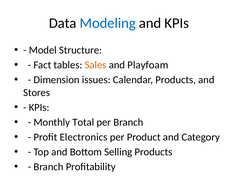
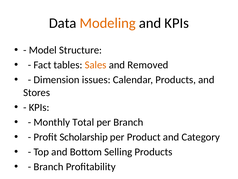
Modeling colour: blue -> orange
Playfoam: Playfoam -> Removed
Electronics: Electronics -> Scholarship
